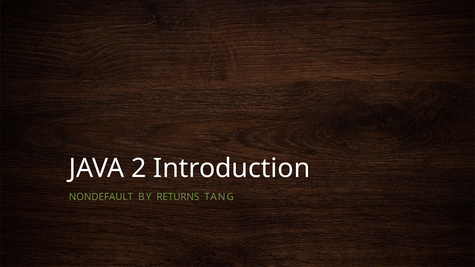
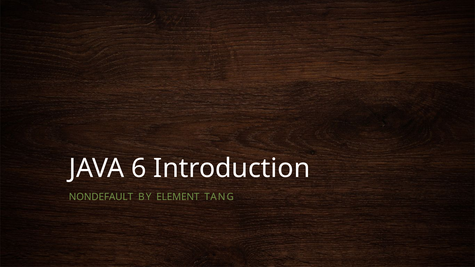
2: 2 -> 6
RETURNS: RETURNS -> ELEMENT
